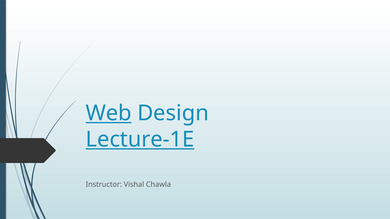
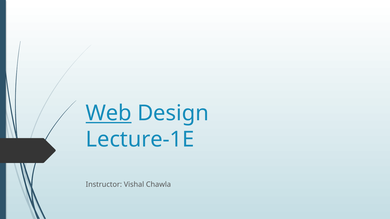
Lecture-1E underline: present -> none
